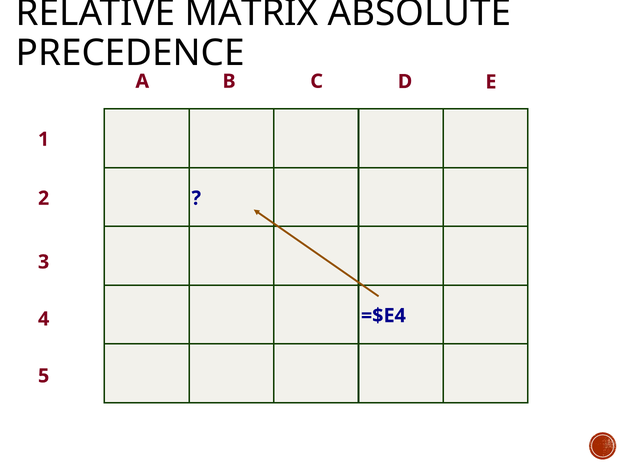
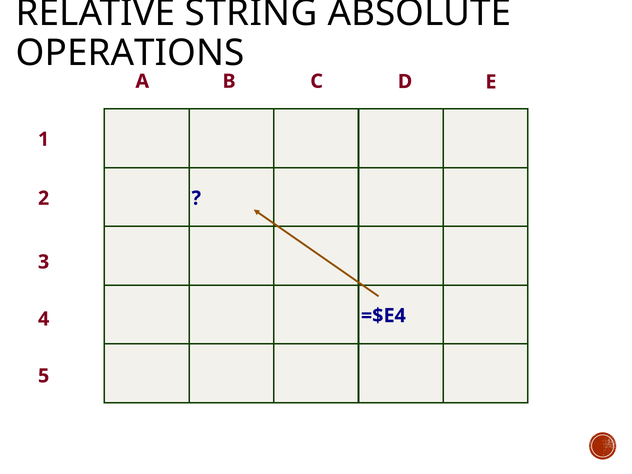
MATRIX: MATRIX -> STRING
PRECEDENCE: PRECEDENCE -> OPERATIONS
